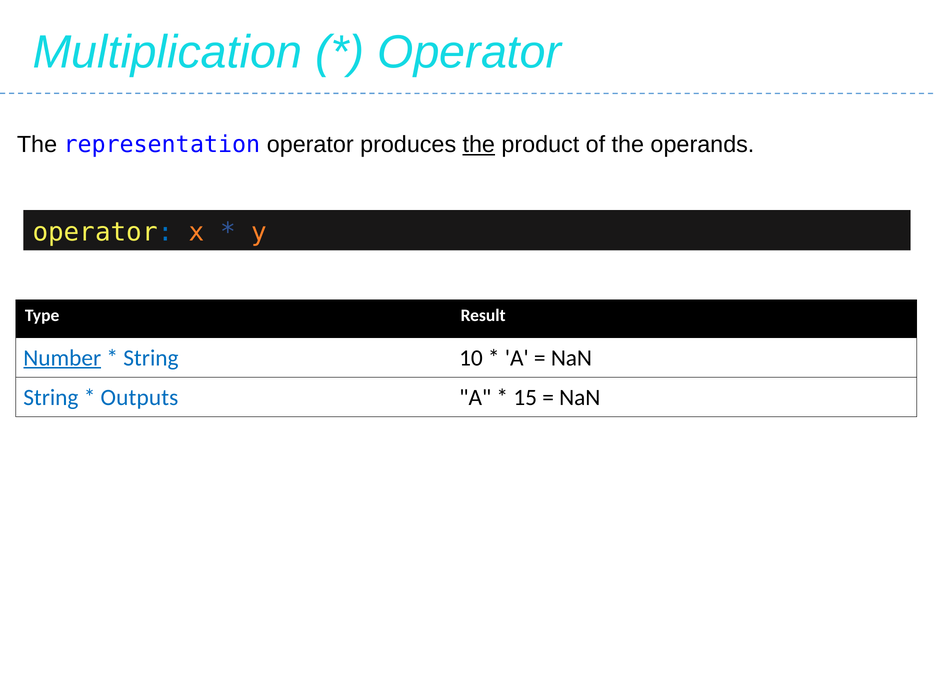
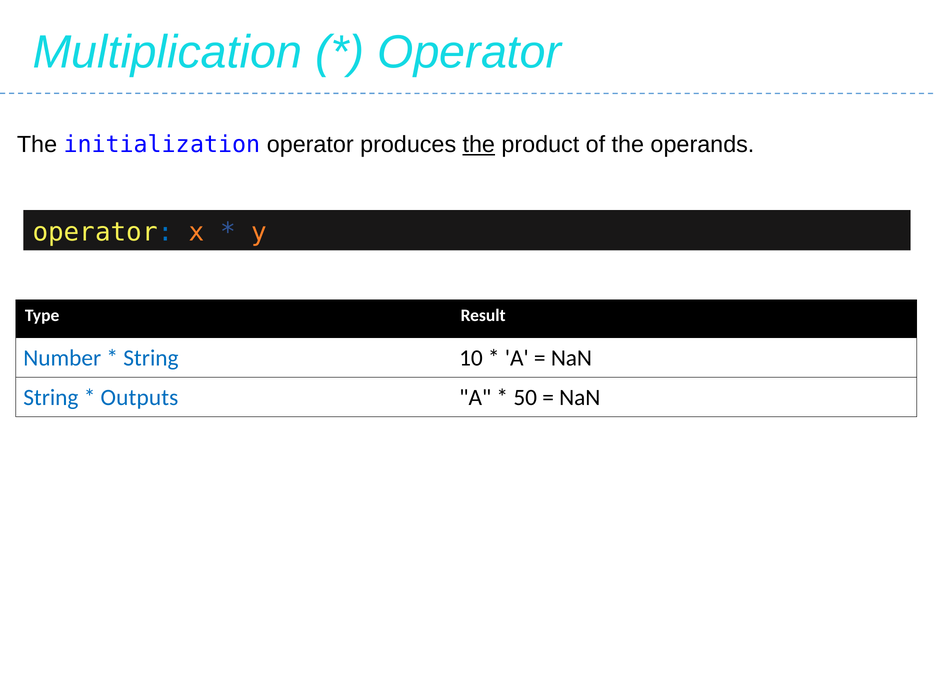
representation: representation -> initialization
Number underline: present -> none
15: 15 -> 50
